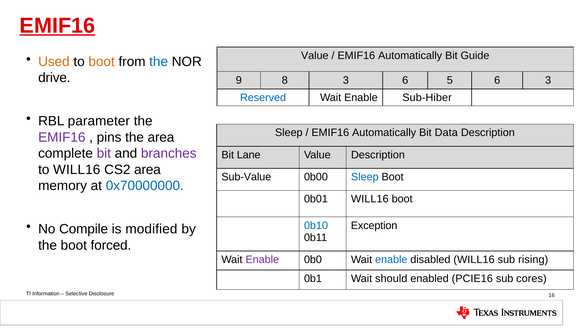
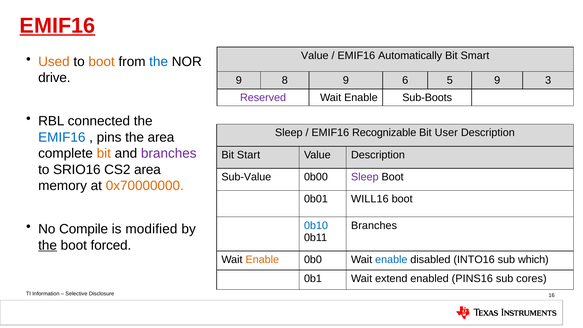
Guide: Guide -> Smart
8 3: 3 -> 9
5 6: 6 -> 9
Reserved colour: blue -> purple
Sub-Hiber: Sub-Hiber -> Sub-Boots
parameter: parameter -> connected
Automatically at (384, 133): Automatically -> Recognizable
Data: Data -> User
EMIF16 at (62, 137) colour: purple -> blue
bit at (104, 153) colour: purple -> orange
Lane: Lane -> Start
to WILL16: WILL16 -> SRIO16
Sleep at (365, 177) colour: blue -> purple
0x70000000 colour: blue -> orange
Exception at (374, 225): Exception -> Branches
the at (48, 245) underline: none -> present
Enable at (262, 260) colour: purple -> orange
disabled WILL16: WILL16 -> INTO16
rising: rising -> which
should: should -> extend
PCIE16: PCIE16 -> PINS16
